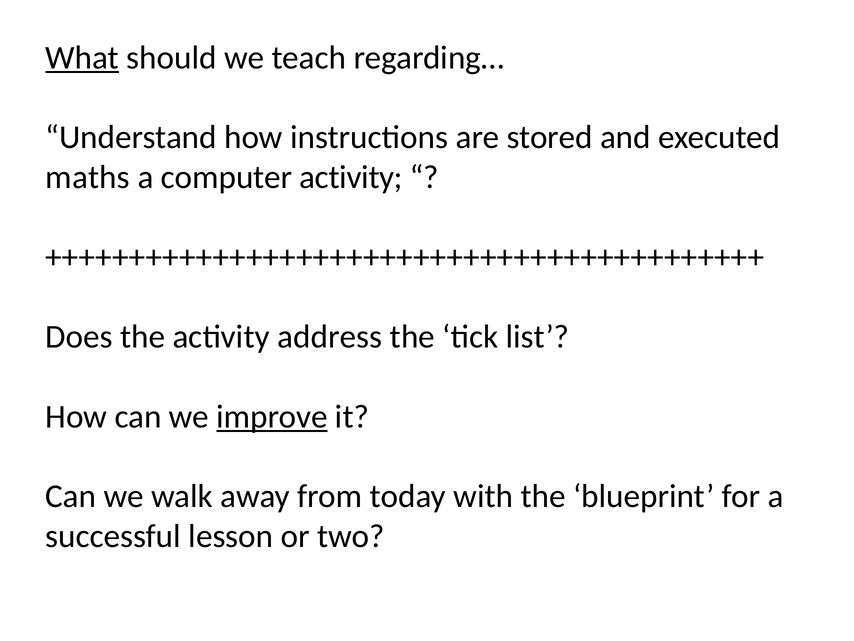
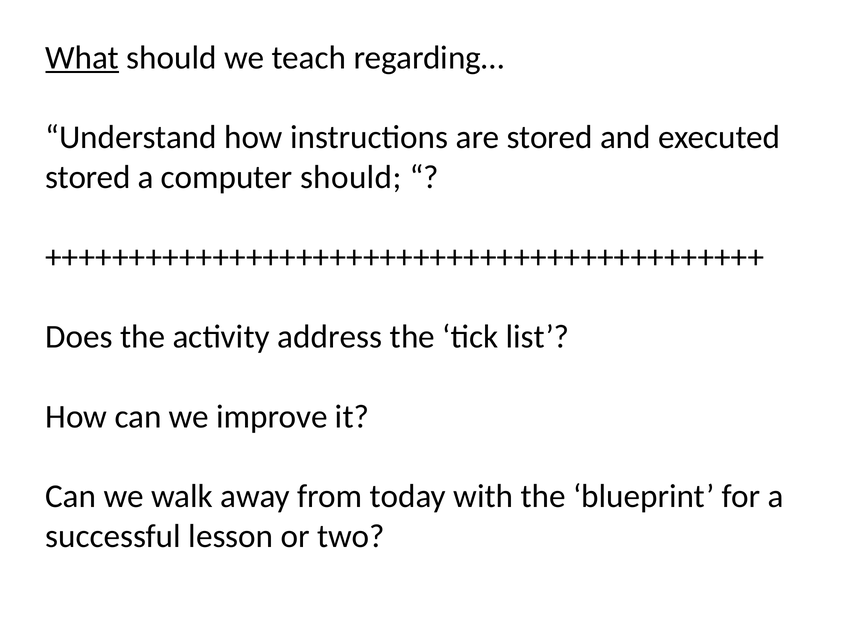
maths at (88, 177): maths -> stored
computer activity: activity -> should
improve underline: present -> none
